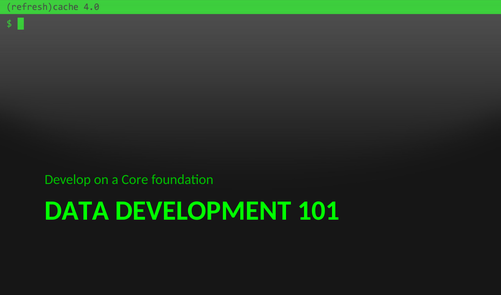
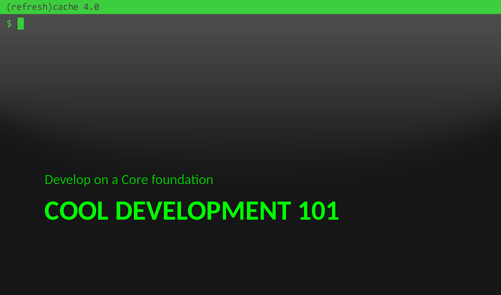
DATA: DATA -> COOL
